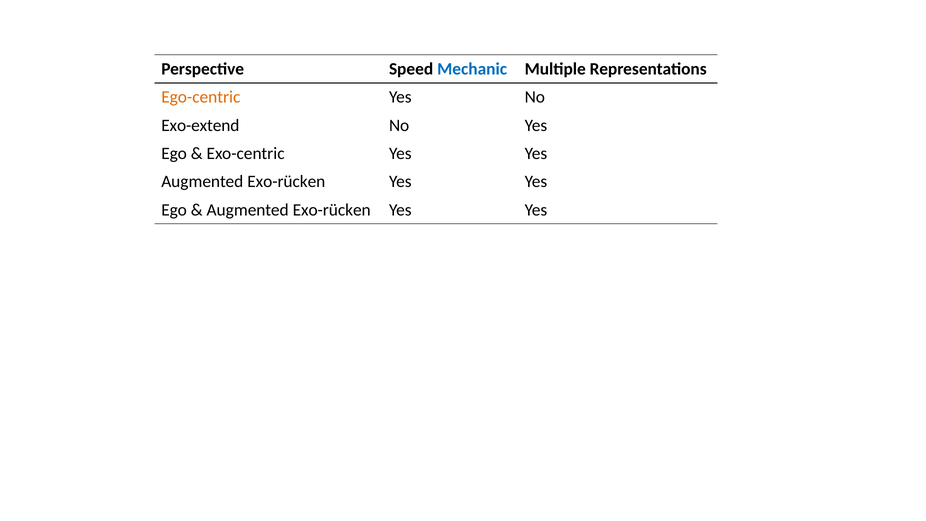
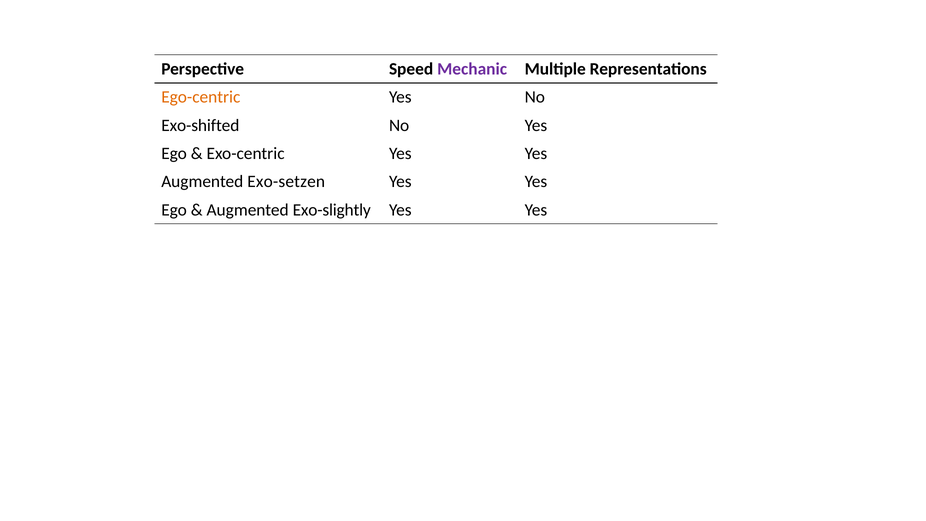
Mechanic colour: blue -> purple
Exo-extend: Exo-extend -> Exo-shifted
Exo-rücken at (286, 182): Exo-rücken -> Exo-setzen
Exo-rücken at (332, 210): Exo-rücken -> Exo-slightly
